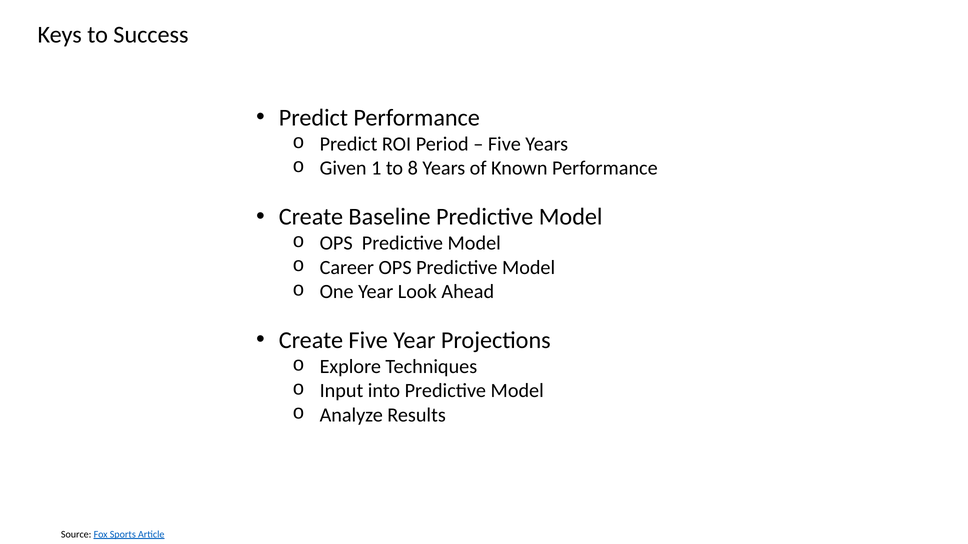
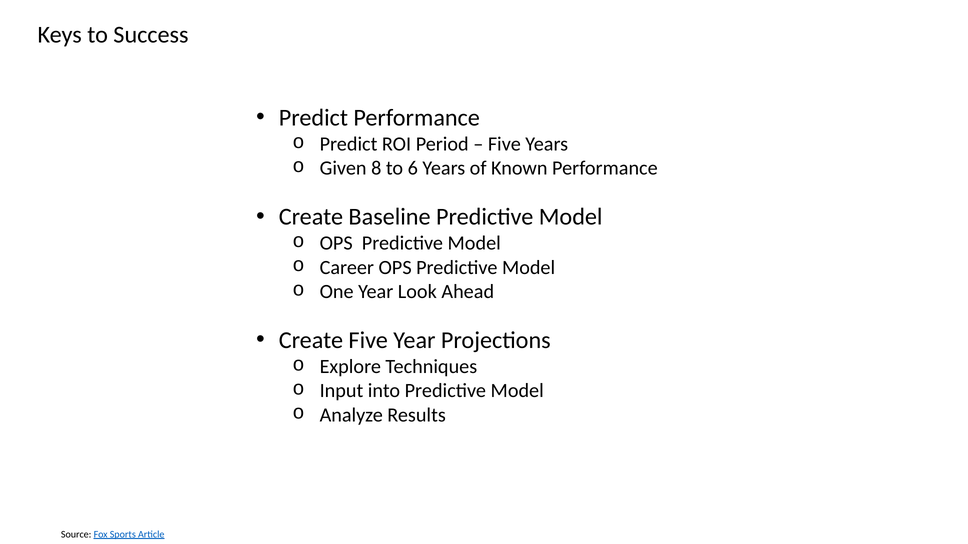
1: 1 -> 8
8: 8 -> 6
